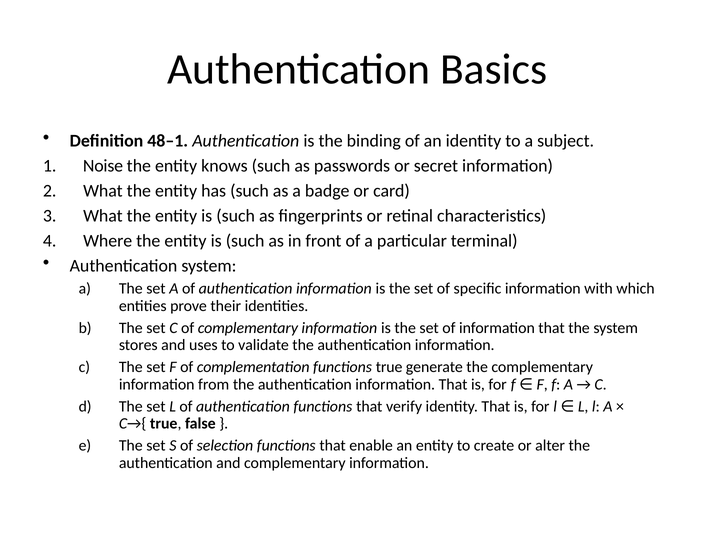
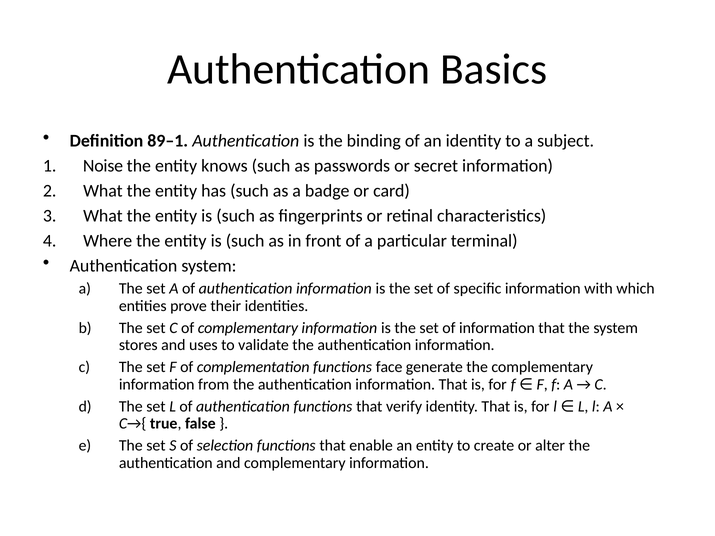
48–1: 48–1 -> 89–1
functions true: true -> face
